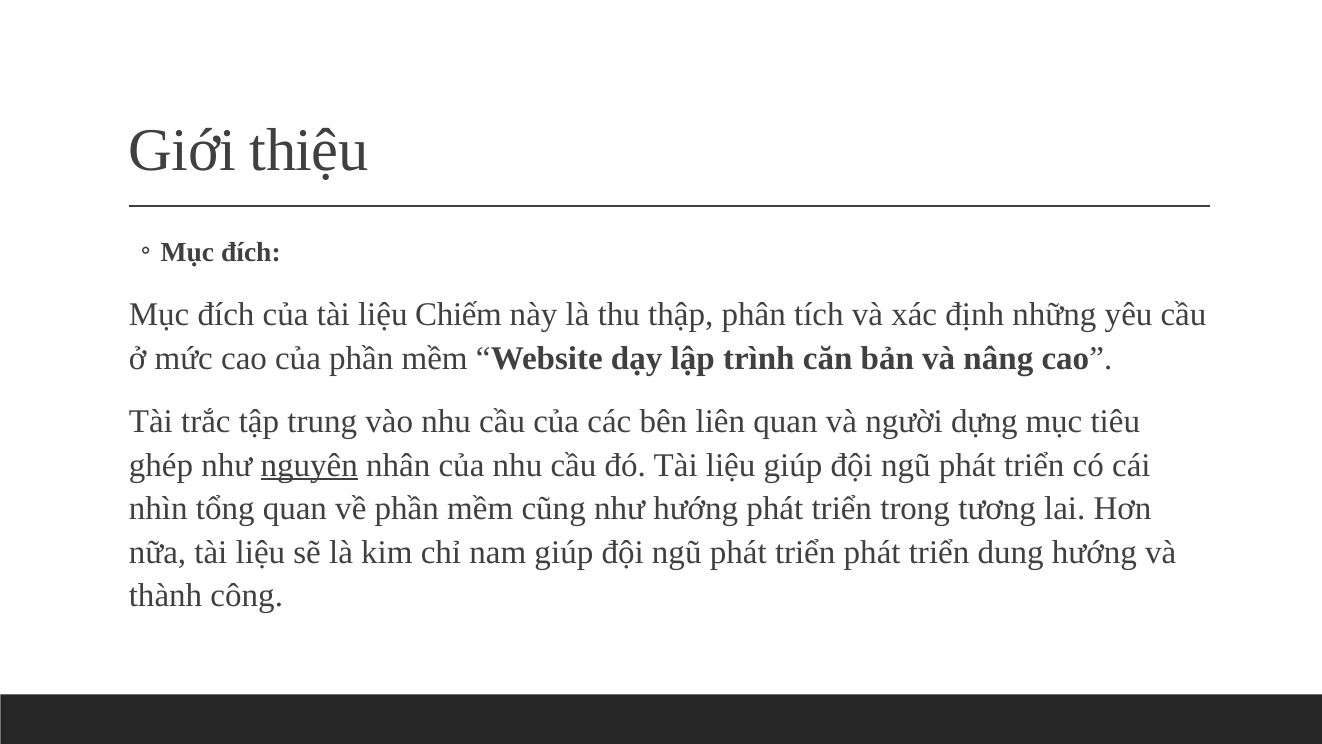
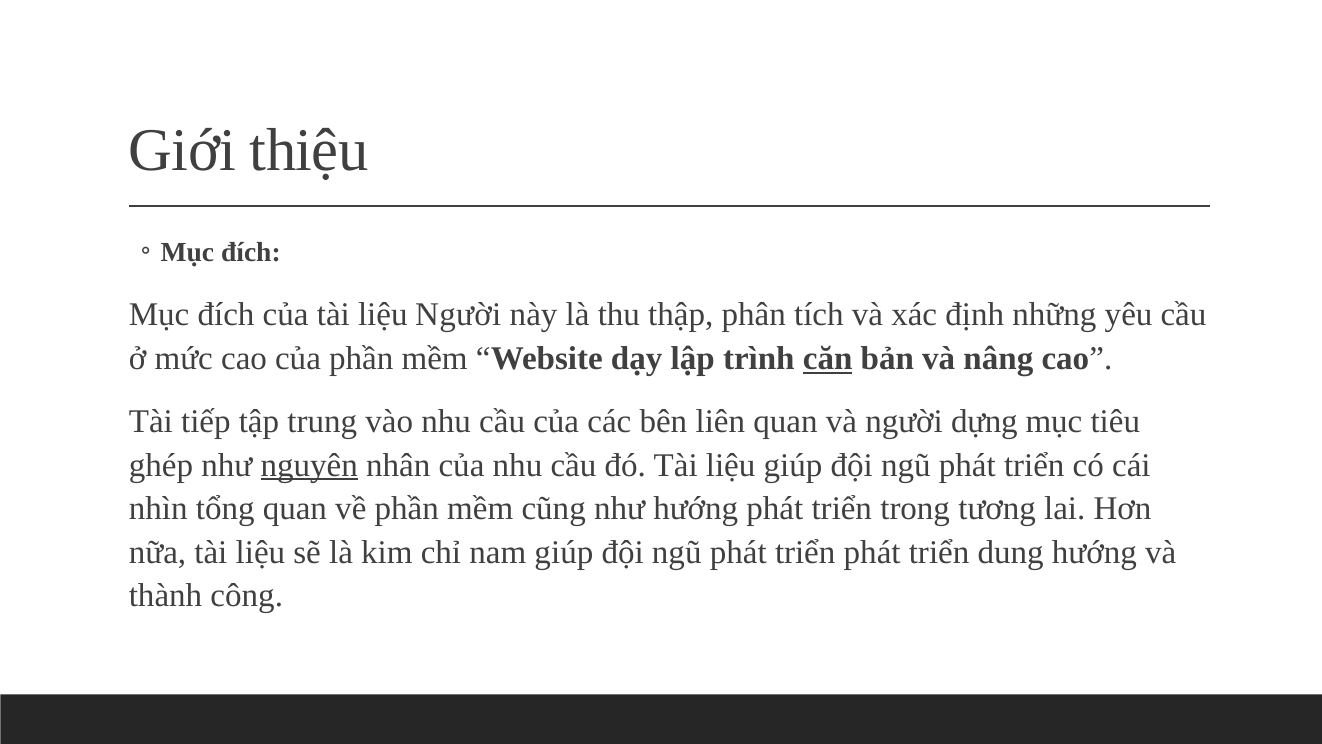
liệu Chiếm: Chiếm -> Người
căn underline: none -> present
trắc: trắc -> tiếp
